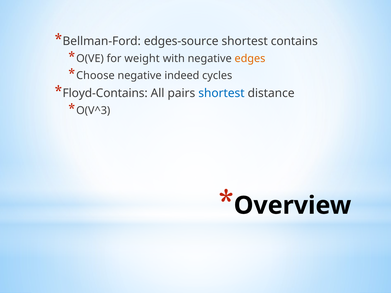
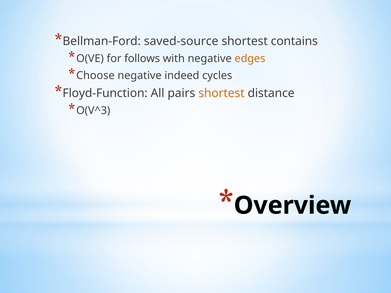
edges-source: edges-source -> saved-source
weight: weight -> follows
Floyd-Contains: Floyd-Contains -> Floyd-Function
shortest at (221, 93) colour: blue -> orange
